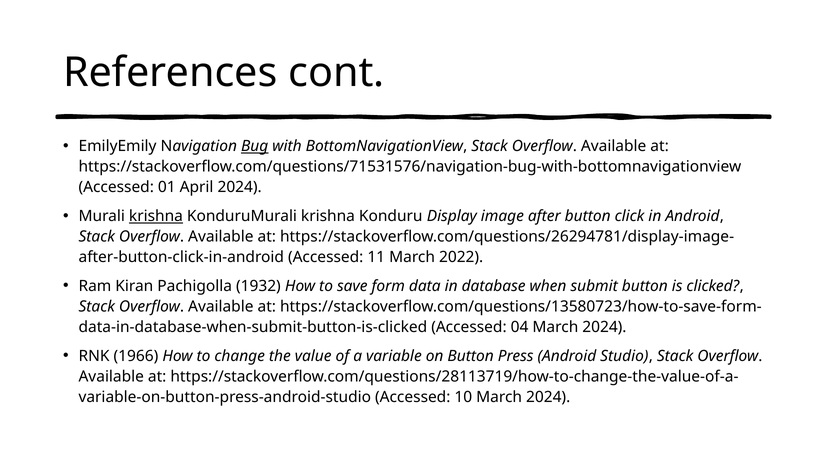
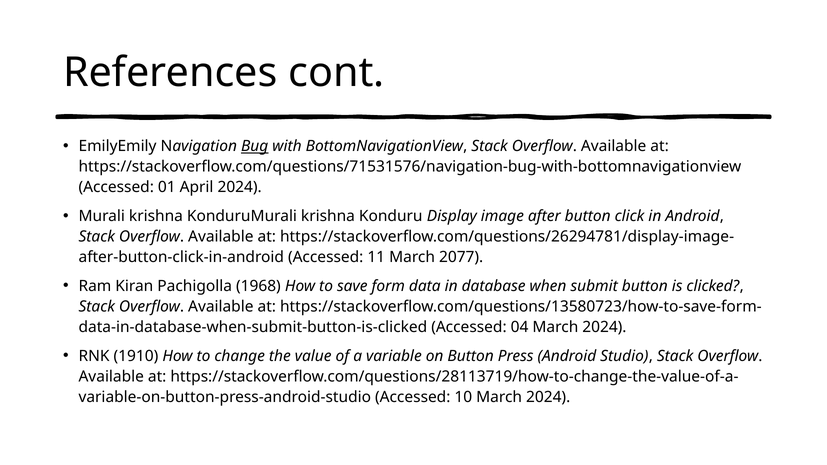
krishna at (156, 216) underline: present -> none
2022: 2022 -> 2077
1932: 1932 -> 1968
1966: 1966 -> 1910
